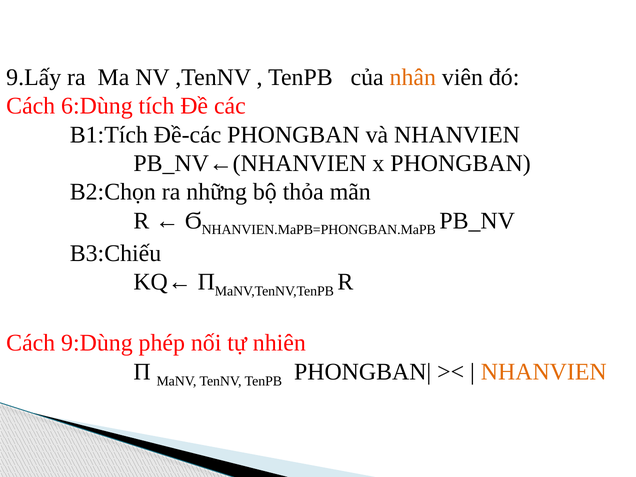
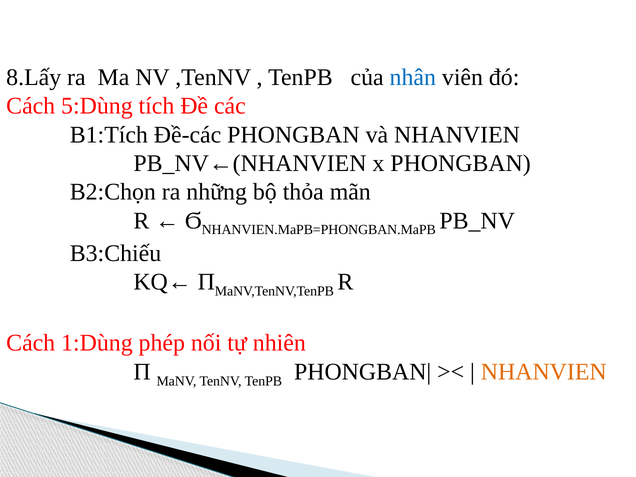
9.Lấy: 9.Lấy -> 8.Lấy
nhân colour: orange -> blue
6:Dùng: 6:Dùng -> 5:Dùng
9:Dùng: 9:Dùng -> 1:Dùng
